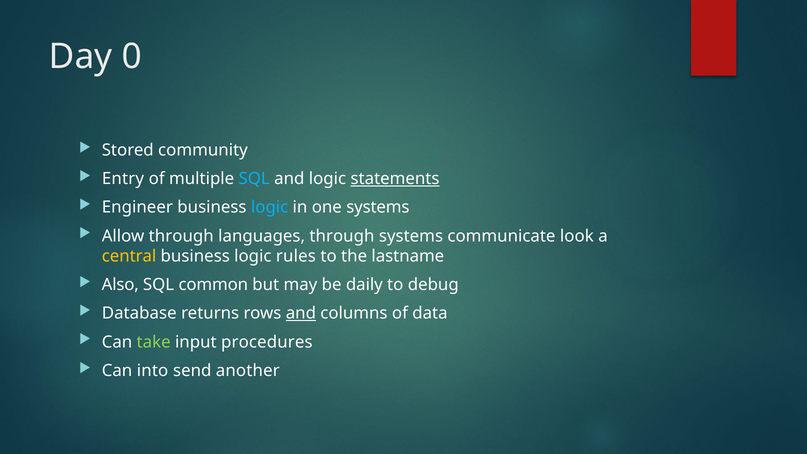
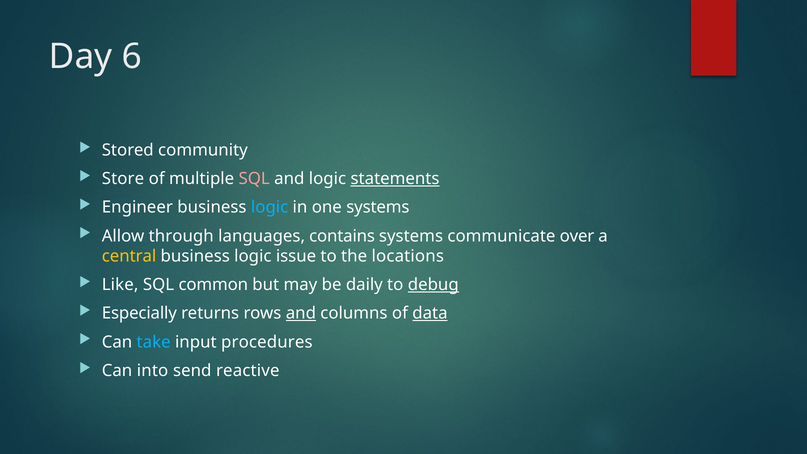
0: 0 -> 6
Entry: Entry -> Store
SQL at (254, 179) colour: light blue -> pink
languages through: through -> contains
look: look -> over
rules: rules -> issue
lastname: lastname -> locations
Also: Also -> Like
debug underline: none -> present
Database: Database -> Especially
data underline: none -> present
take colour: light green -> light blue
another: another -> reactive
